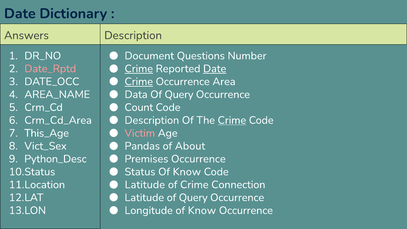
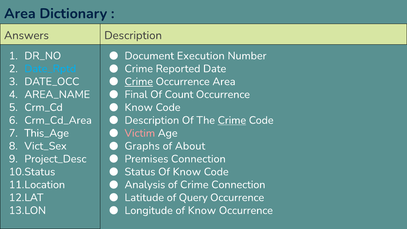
Date at (20, 14): Date -> Area
Questions: Questions -> Execution
Crime at (139, 69) underline: present -> none
Date at (215, 69) underline: present -> none
Date_Rptd colour: pink -> light blue
Data: Data -> Final
Query at (179, 94): Query -> Count
Count at (139, 107): Count -> Know
Pandas: Pandas -> Graphs
Premises Occurrence: Occurrence -> Connection
Python_Desc: Python_Desc -> Project_Desc
Latitude at (145, 185): Latitude -> Analysis
